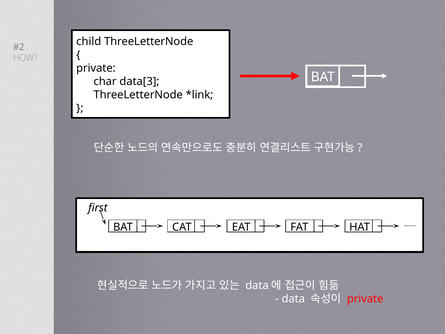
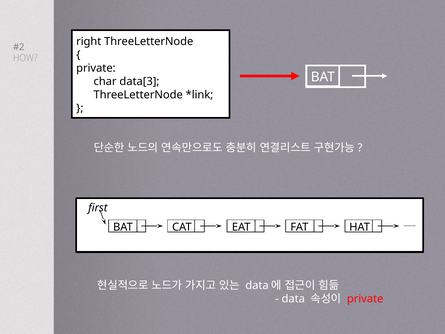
child: child -> right
